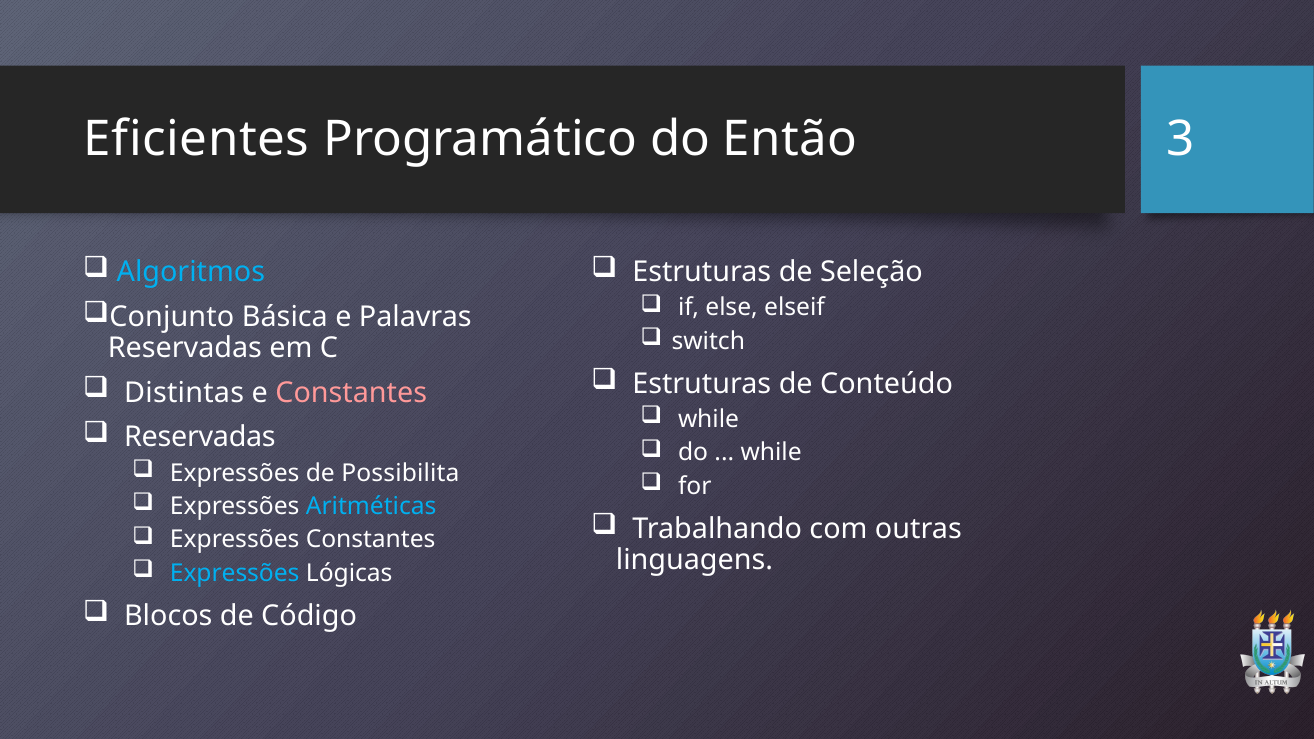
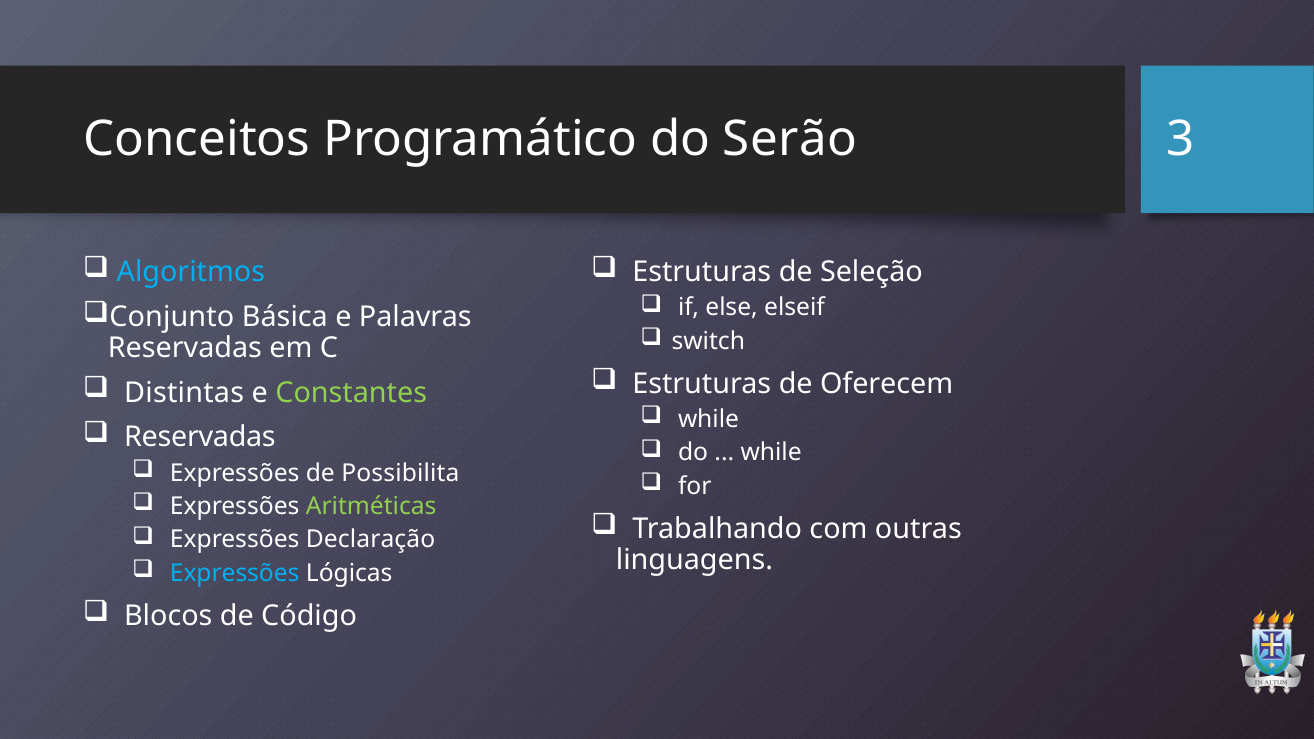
Eficientes: Eficientes -> Conceitos
Então: Então -> Serão
Conteúdo: Conteúdo -> Oferecem
Constantes at (351, 393) colour: pink -> light green
Aritméticas colour: light blue -> light green
Expressões Constantes: Constantes -> Declaração
